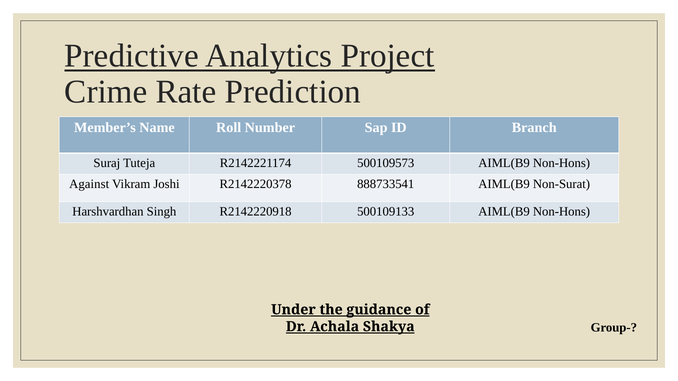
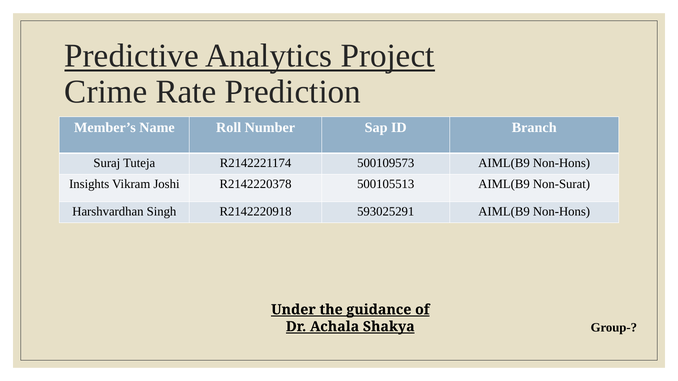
Against: Against -> Insights
888733541: 888733541 -> 500105513
500109133: 500109133 -> 593025291
